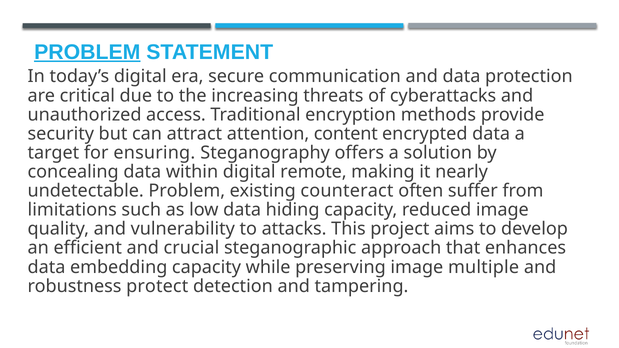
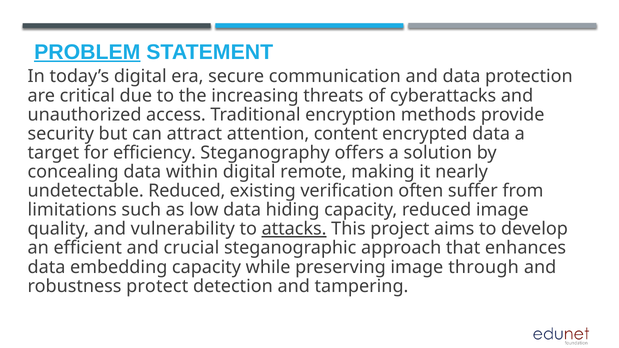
ensuring: ensuring -> efficiency
undetectable Problem: Problem -> Reduced
counteract: counteract -> verification
attacks underline: none -> present
multiple: multiple -> through
